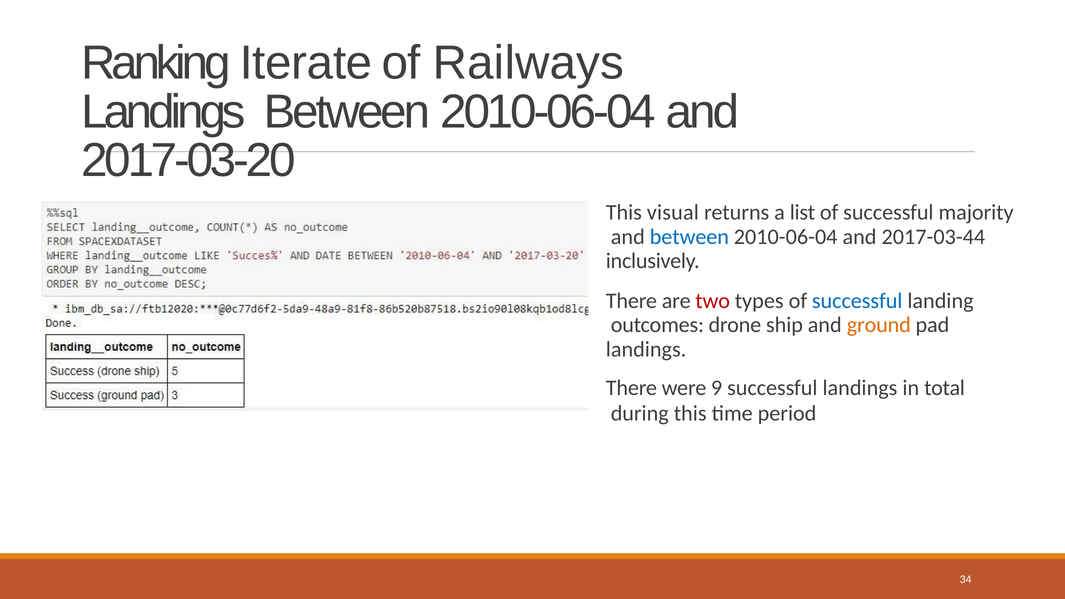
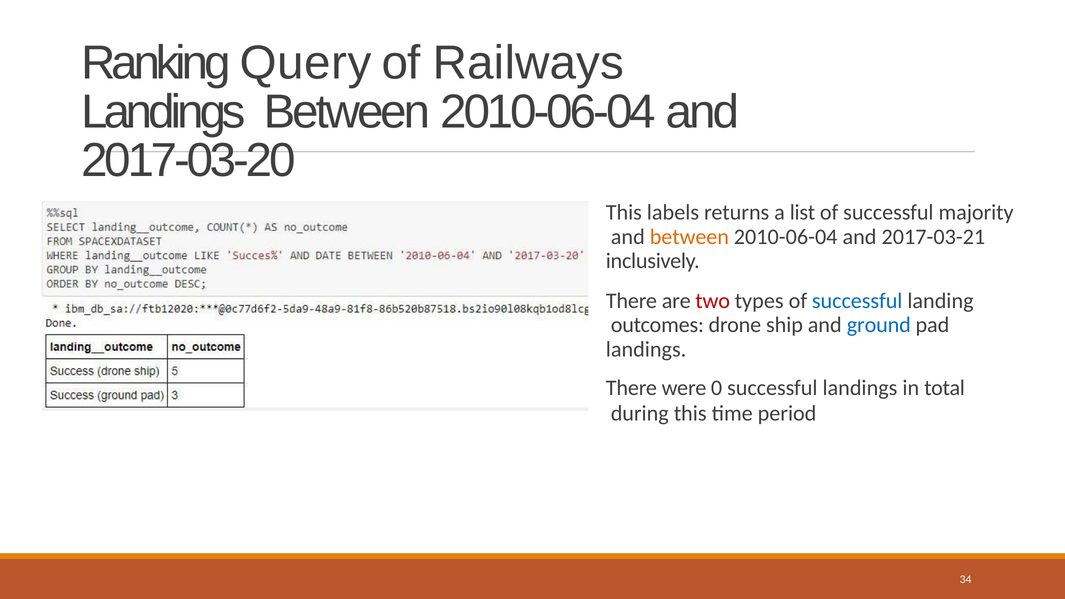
Iterate: Iterate -> Query
visual: visual -> labels
between at (689, 237) colour: blue -> orange
2017-03-44: 2017-03-44 -> 2017-03-21
ground colour: orange -> blue
9: 9 -> 0
